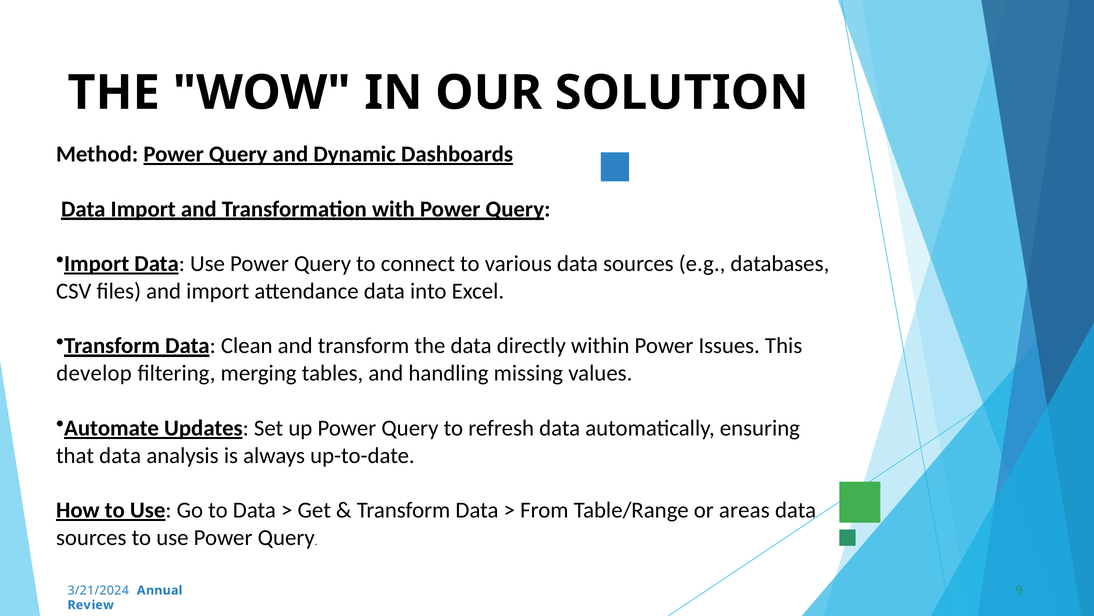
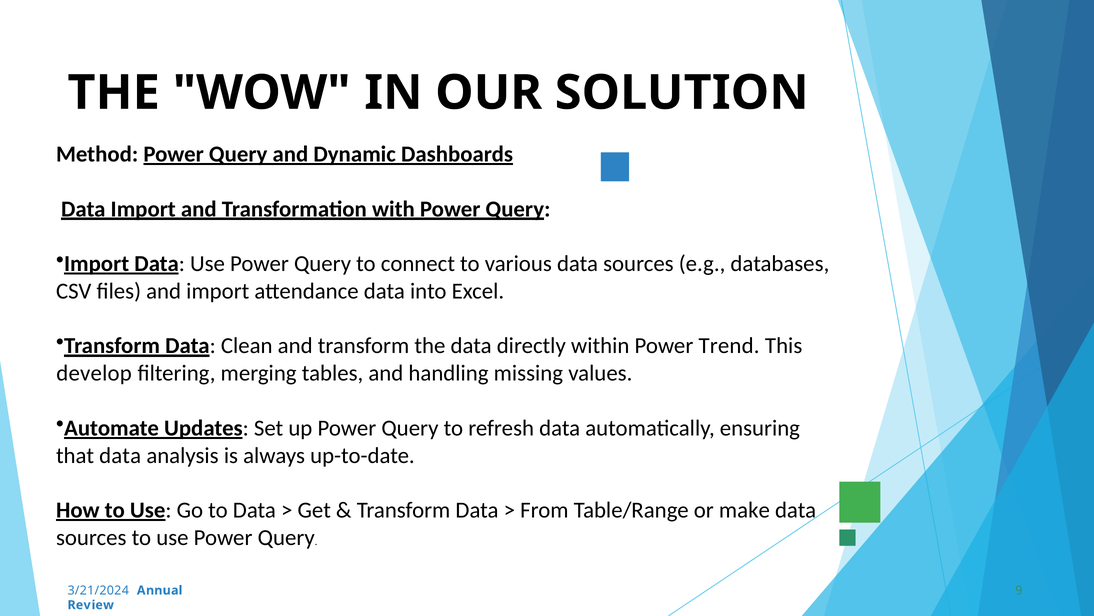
Issues: Issues -> Trend
areas: areas -> make
